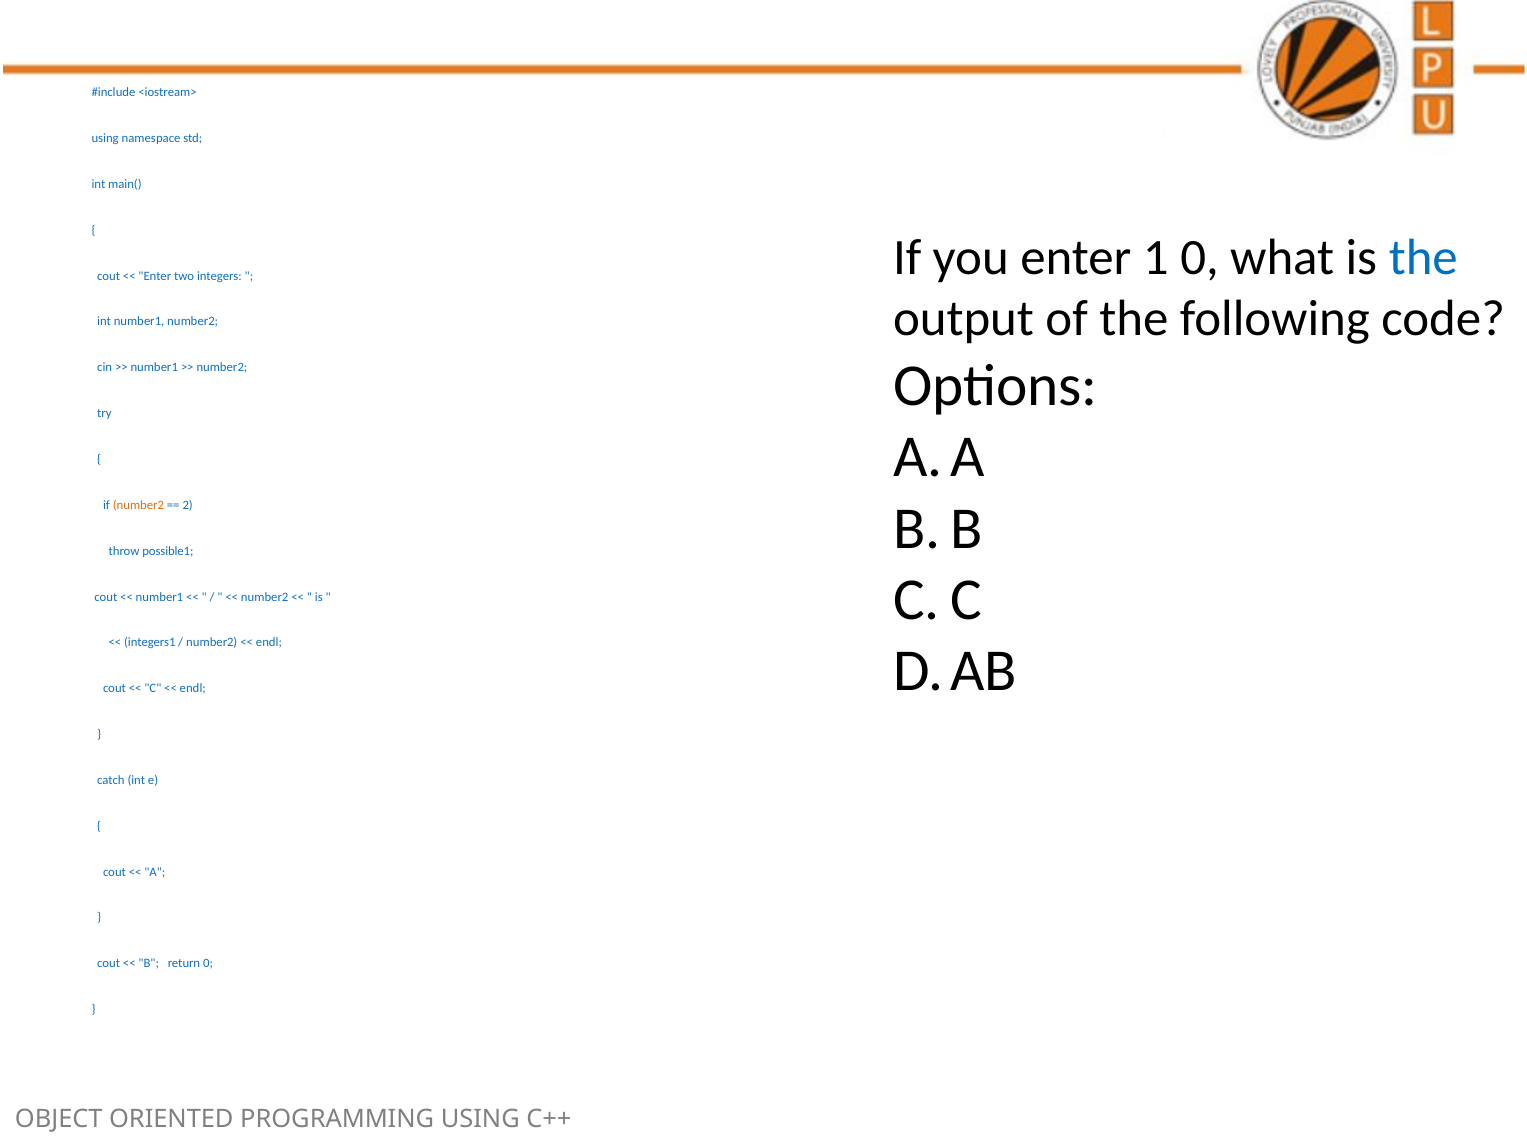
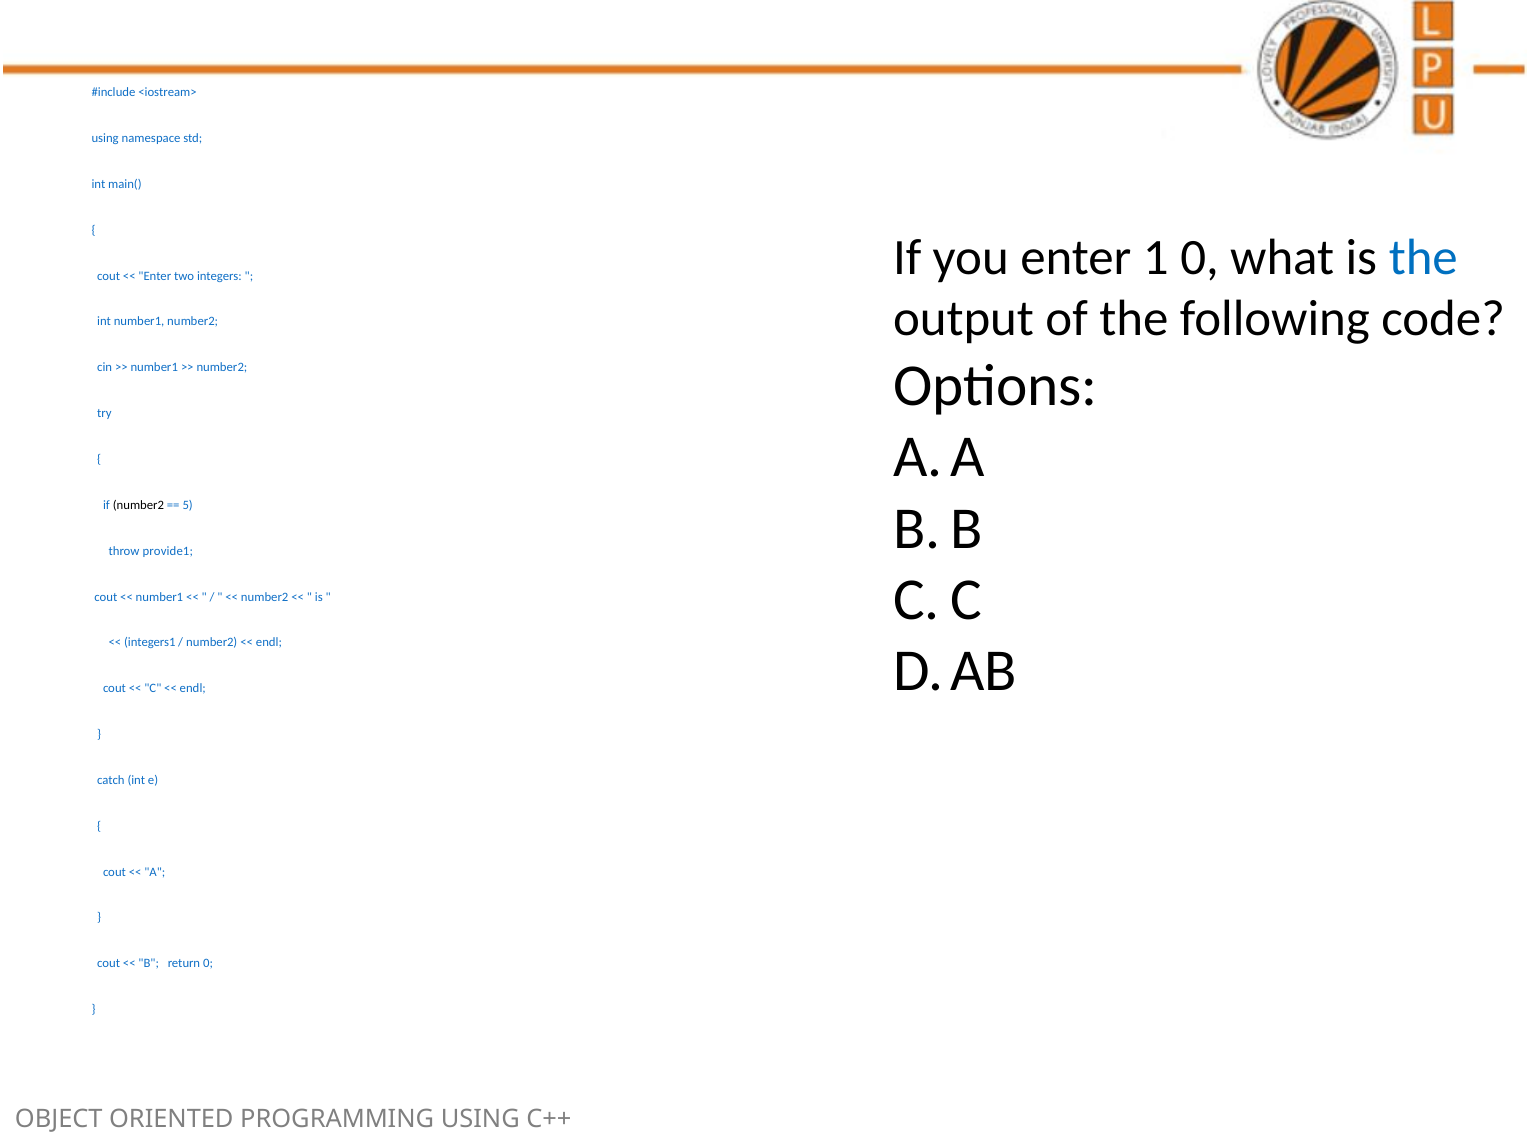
number2 at (138, 505) colour: orange -> black
2: 2 -> 5
possible1: possible1 -> provide1
